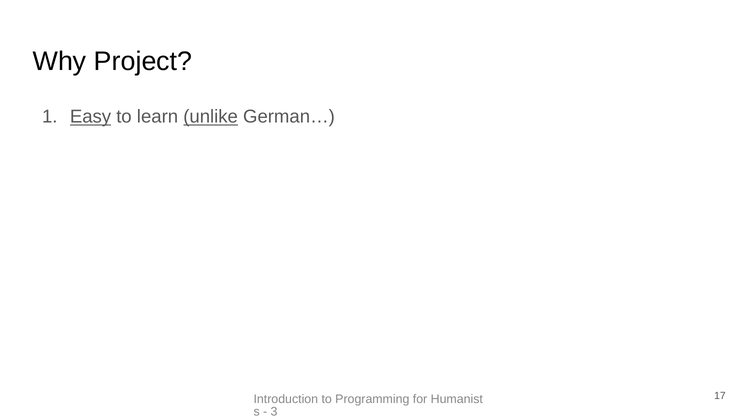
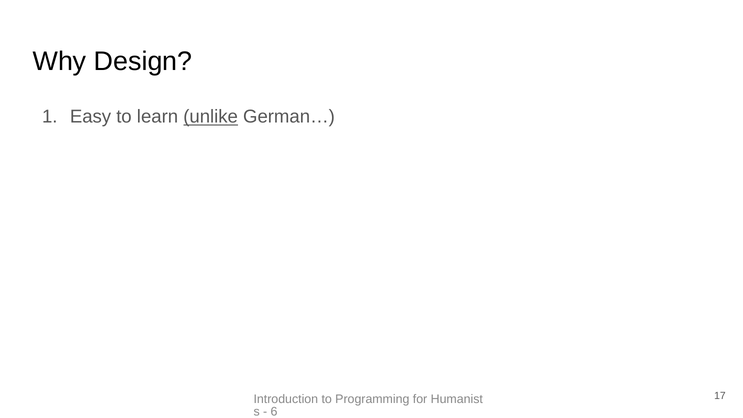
Project: Project -> Design
Easy underline: present -> none
3: 3 -> 6
